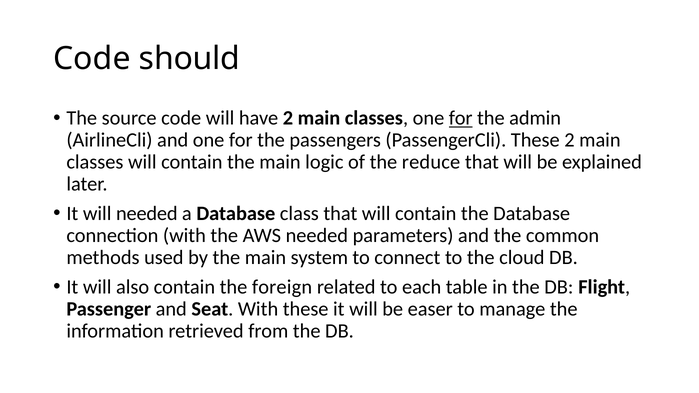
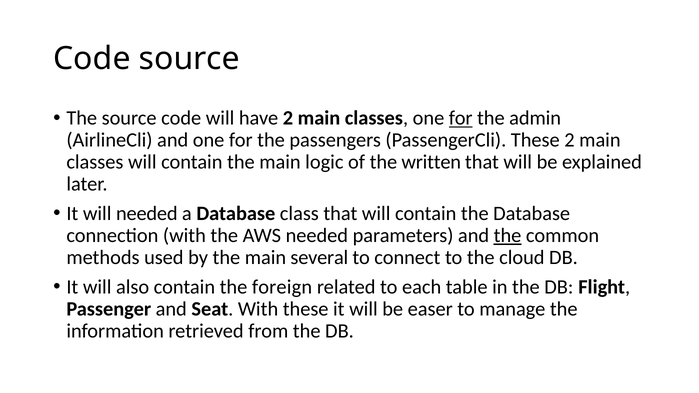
Code should: should -> source
reduce: reduce -> written
the at (508, 236) underline: none -> present
system: system -> several
